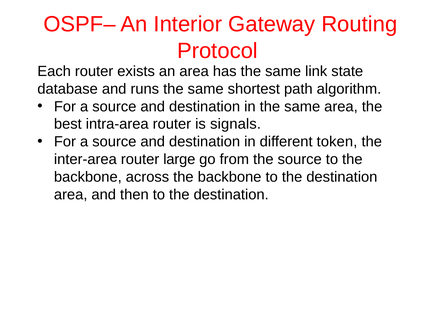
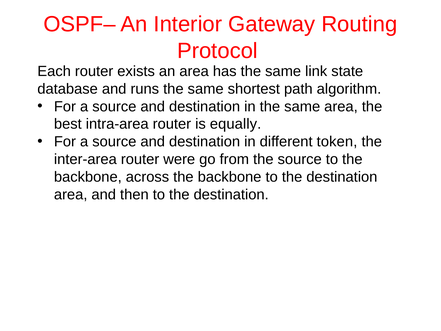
signals: signals -> equally
large: large -> were
